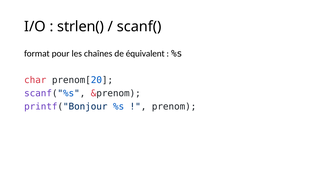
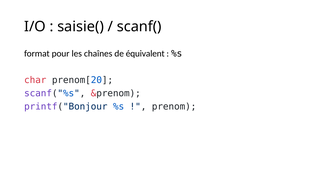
strlen(: strlen( -> saisie(
